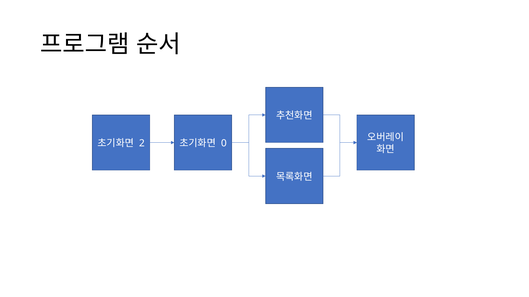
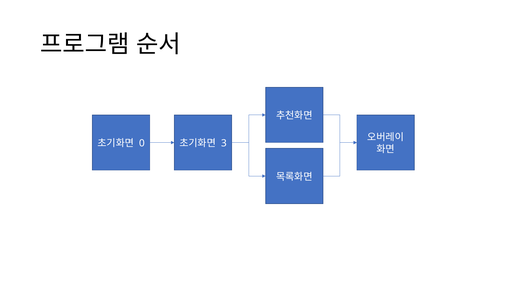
2: 2 -> 0
0: 0 -> 3
